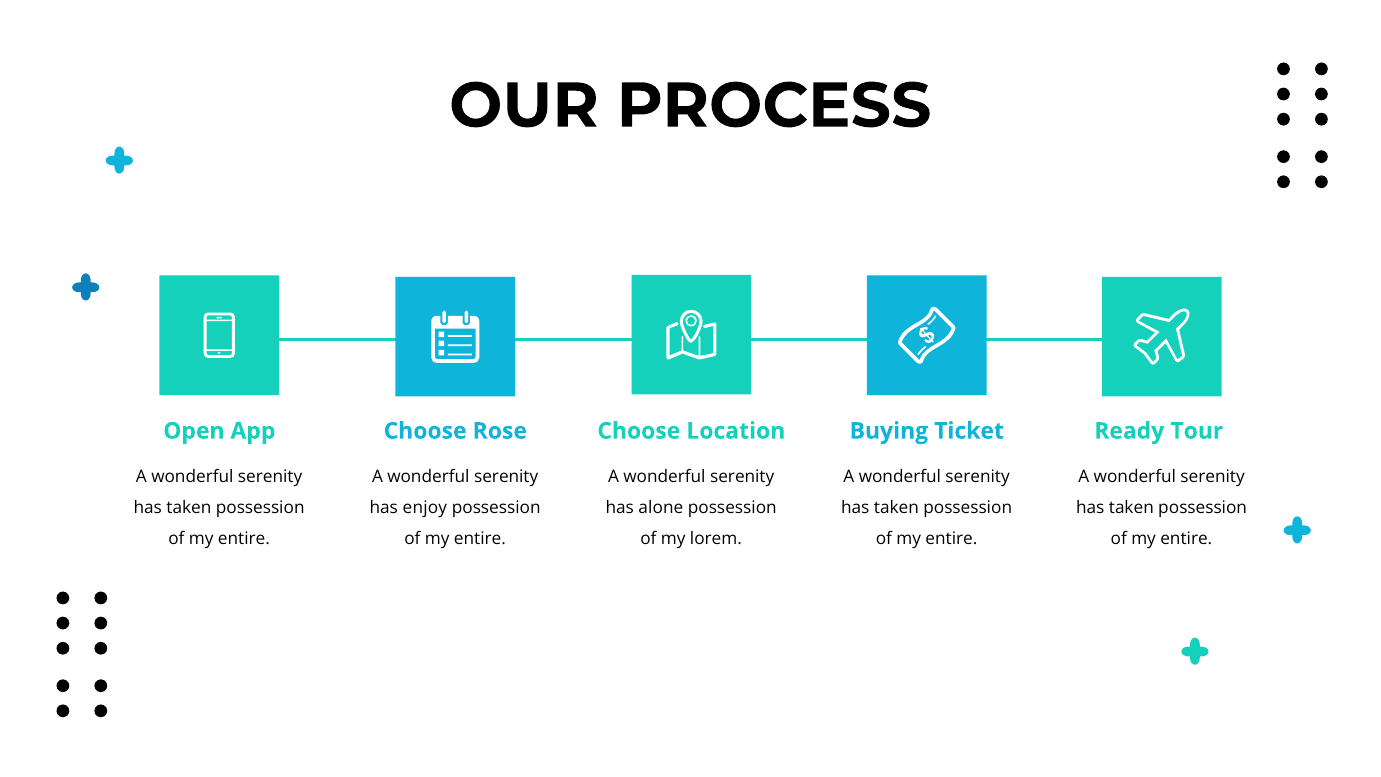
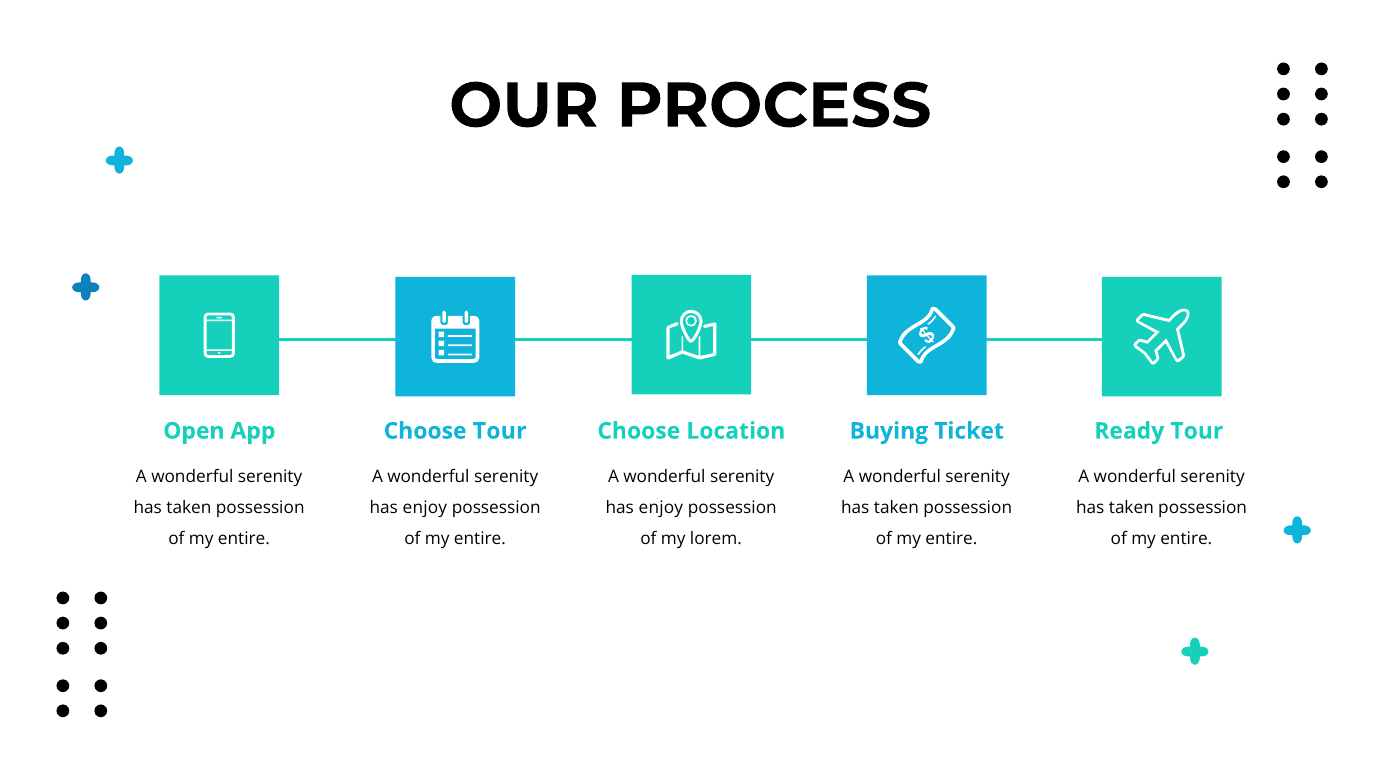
Choose Rose: Rose -> Tour
alone at (661, 508): alone -> enjoy
